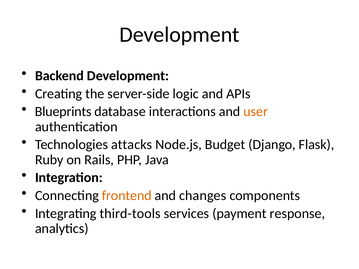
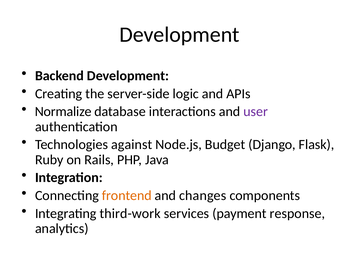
Blueprints: Blueprints -> Normalize
user colour: orange -> purple
attacks: attacks -> against
third-tools: third-tools -> third-work
